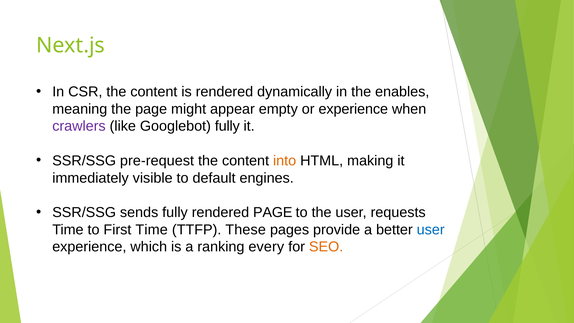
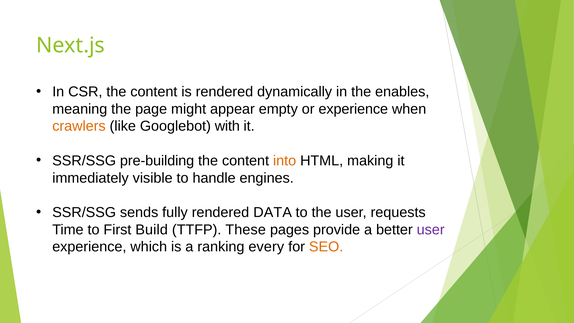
crawlers colour: purple -> orange
Googlebot fully: fully -> with
pre-request: pre-request -> pre-building
default: default -> handle
rendered PAGE: PAGE -> DATA
First Time: Time -> Build
user at (431, 230) colour: blue -> purple
